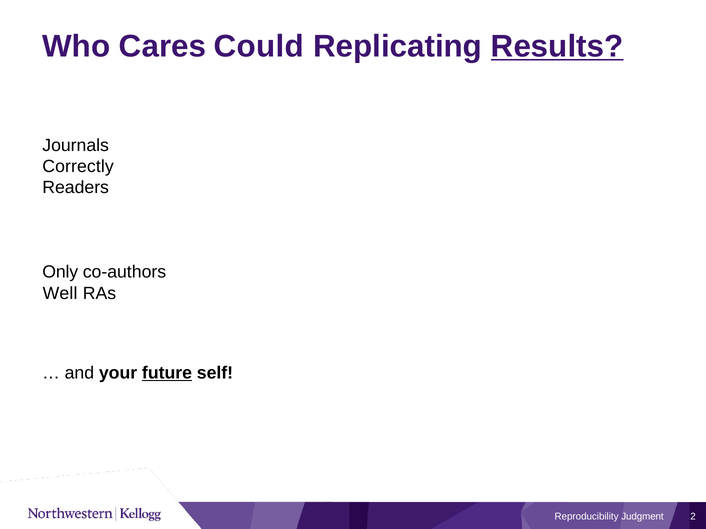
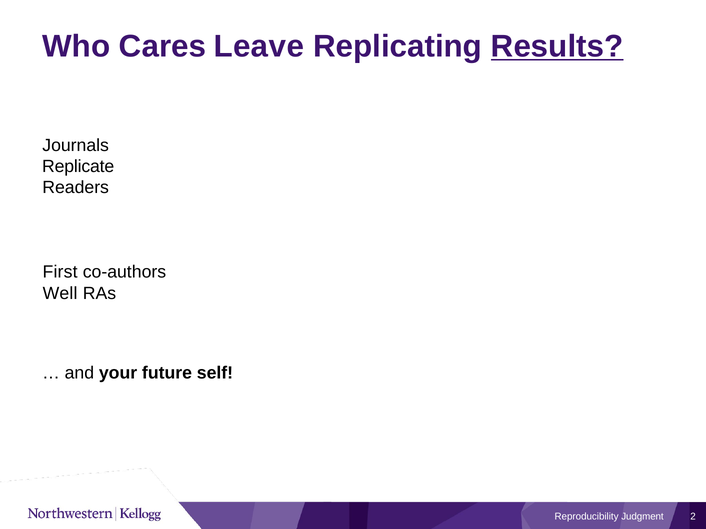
Could: Could -> Leave
Correctly: Correctly -> Replicate
Only: Only -> First
future underline: present -> none
